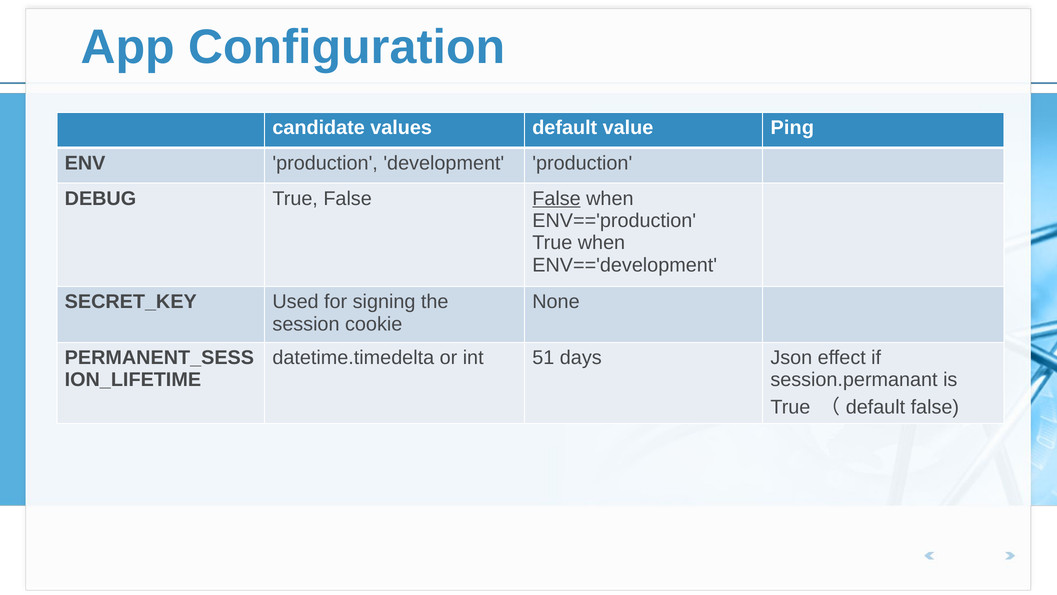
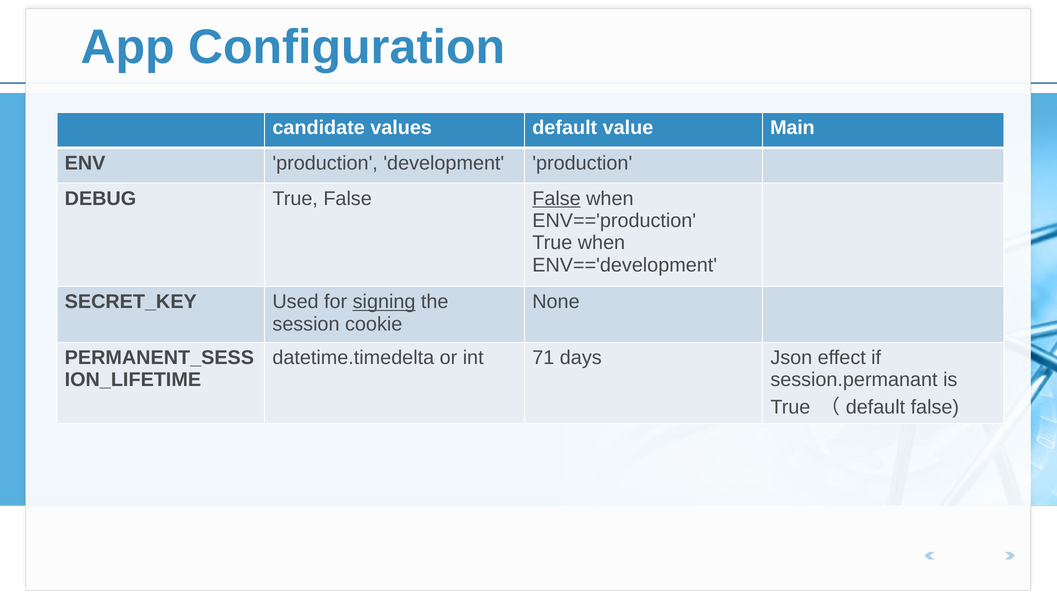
Ping: Ping -> Main
signing underline: none -> present
51: 51 -> 71
